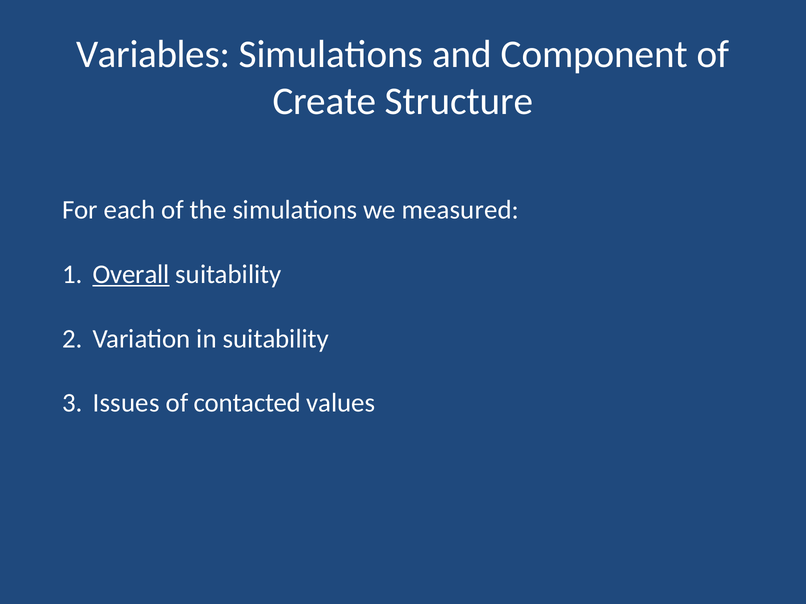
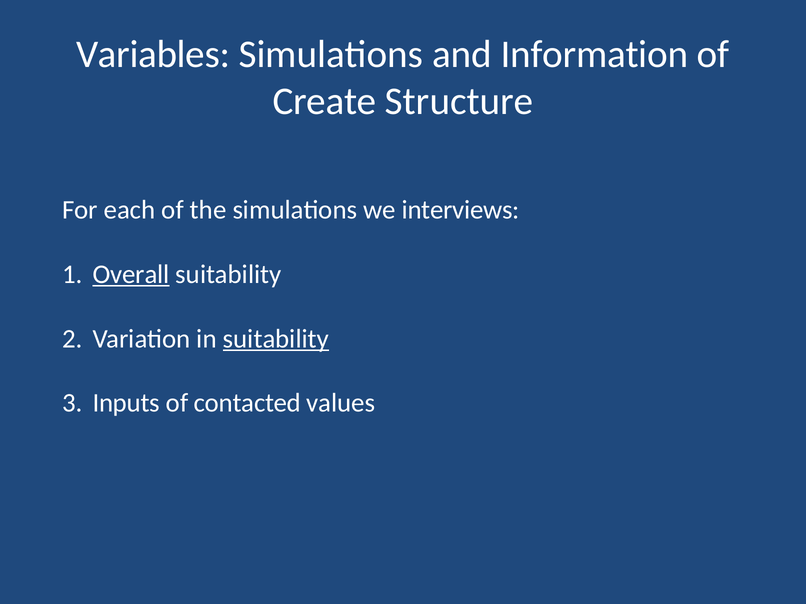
Component: Component -> Information
measured: measured -> interviews
suitability at (276, 339) underline: none -> present
Issues: Issues -> Inputs
